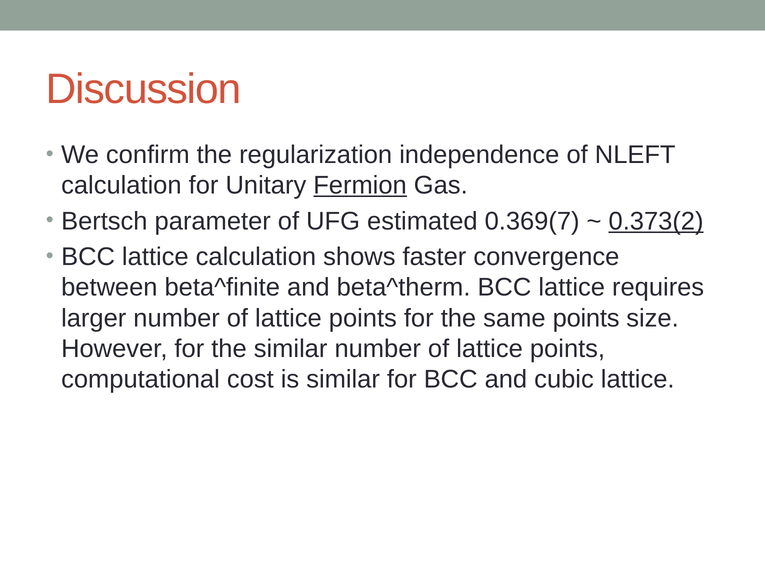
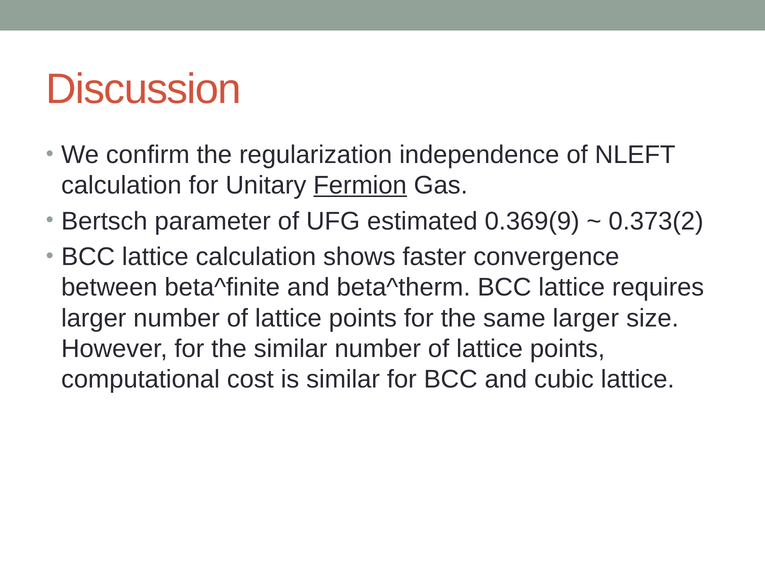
0.369(7: 0.369(7 -> 0.369(9
0.373(2 underline: present -> none
same points: points -> larger
